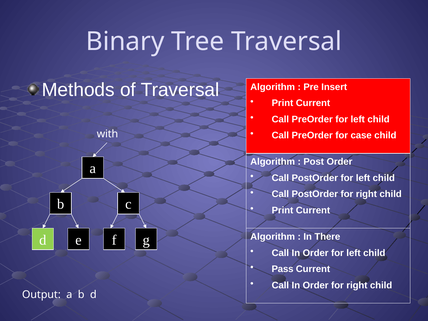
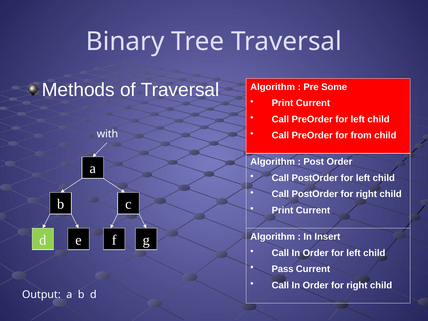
Insert: Insert -> Some
case: case -> from
There: There -> Insert
